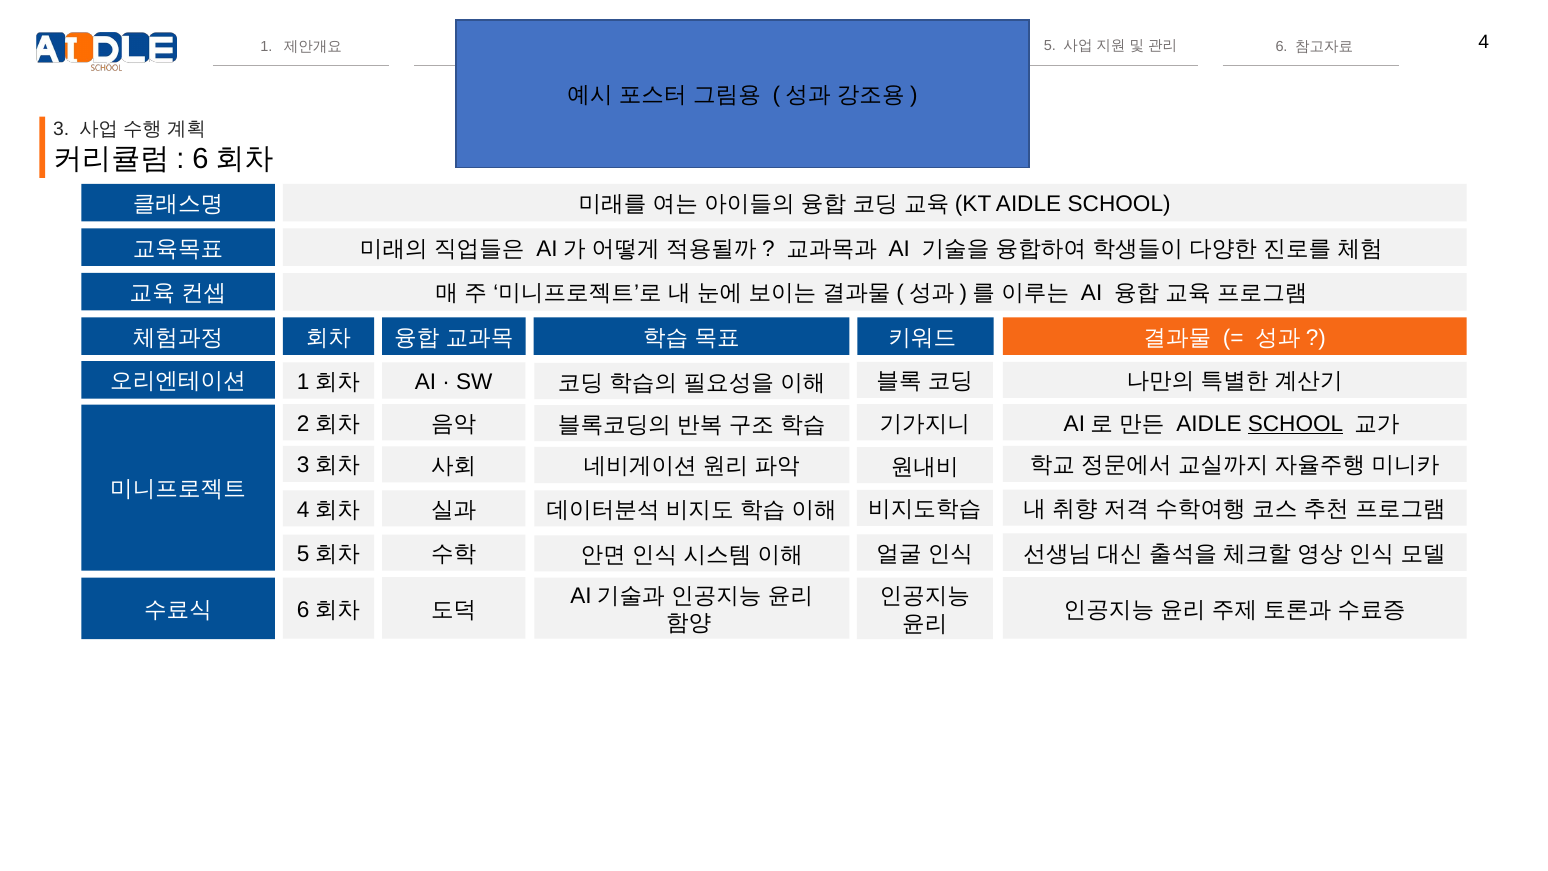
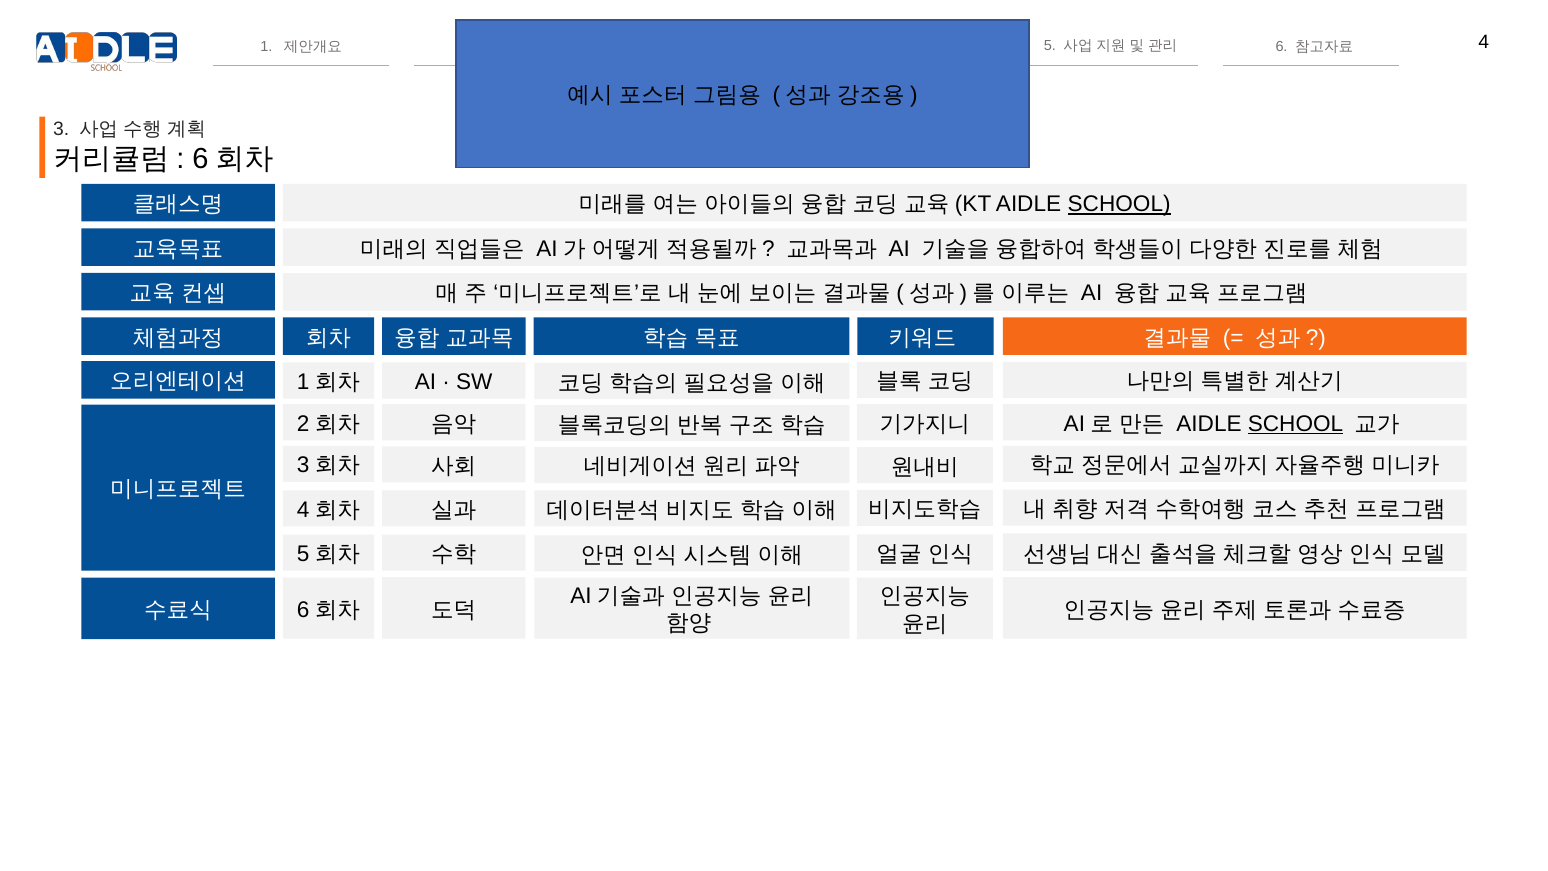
SCHOOL at (1119, 204) underline: none -> present
